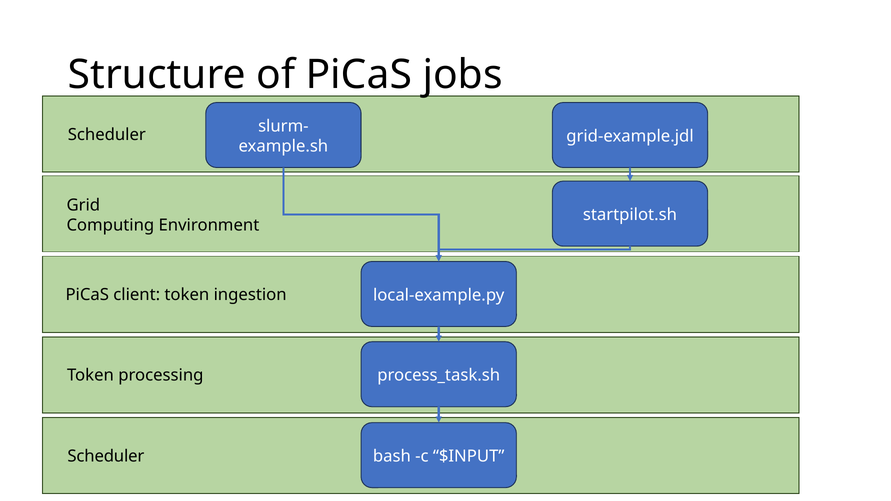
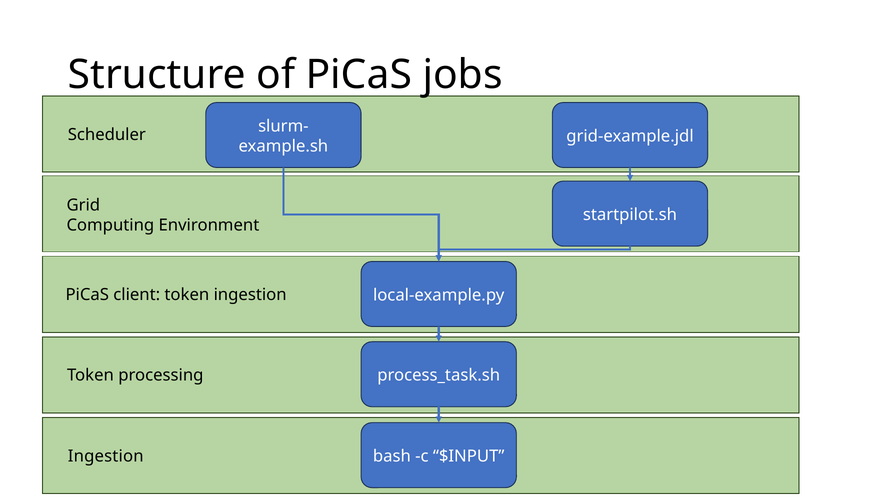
Scheduler at (106, 456): Scheduler -> Ingestion
